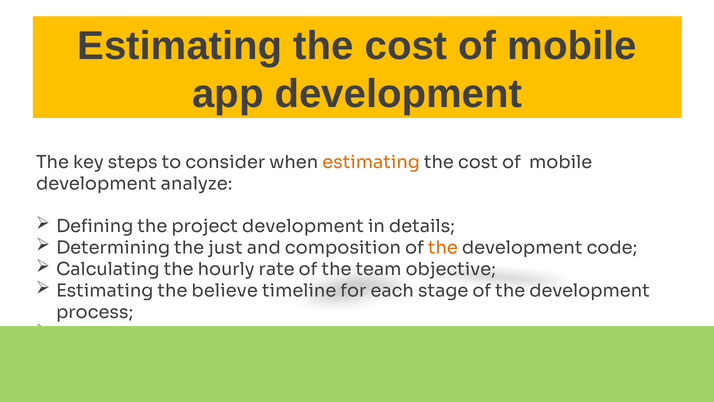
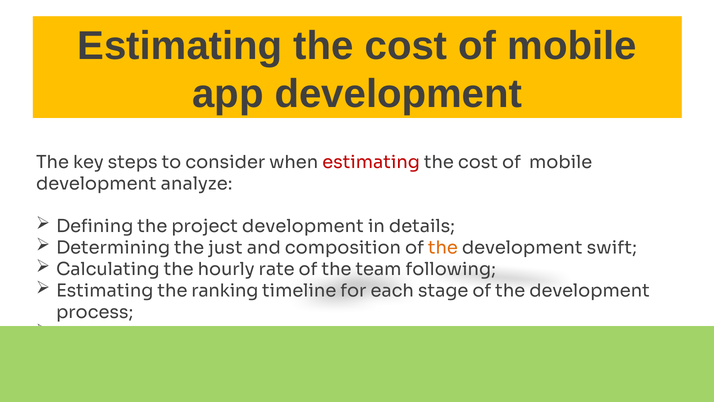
estimating at (371, 162) colour: orange -> red
code: code -> swift
objective: objective -> following
believe: believe -> ranking
